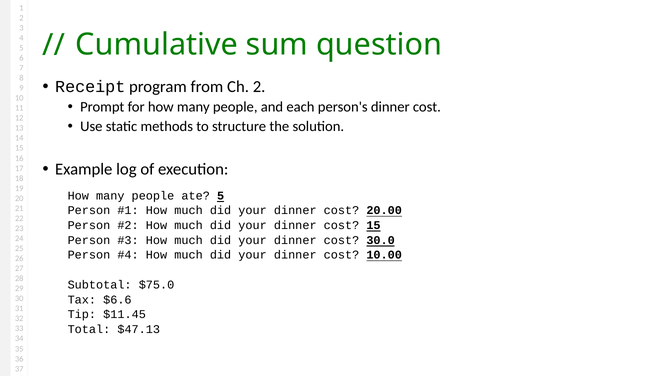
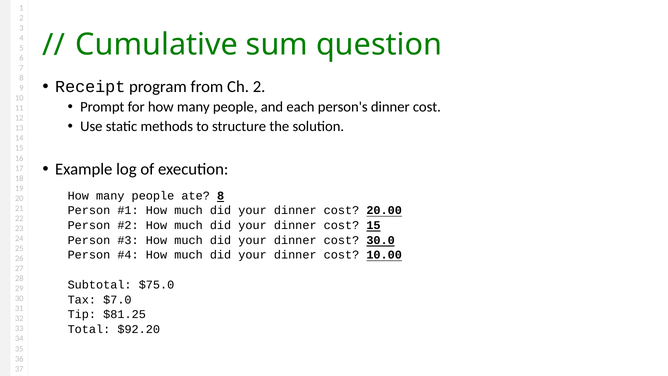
ate 5: 5 -> 8
$6.6: $6.6 -> $7.0
$11.45: $11.45 -> $81.25
$47.13: $47.13 -> $92.20
